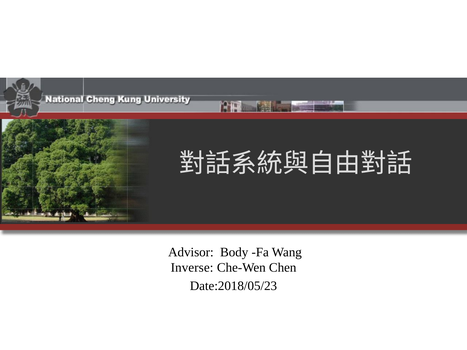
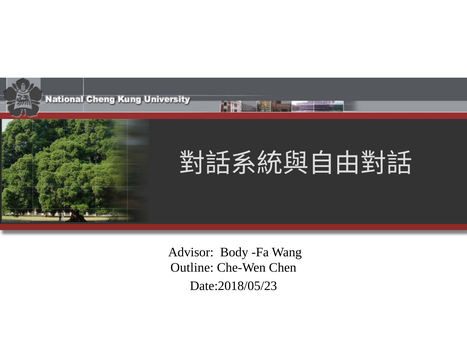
Inverse: Inverse -> Outline
